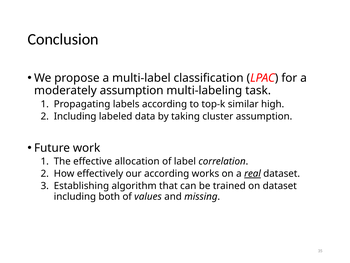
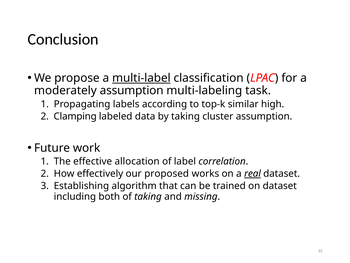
multi-label underline: none -> present
Including at (75, 116): Including -> Clamping
our according: according -> proposed
of values: values -> taking
